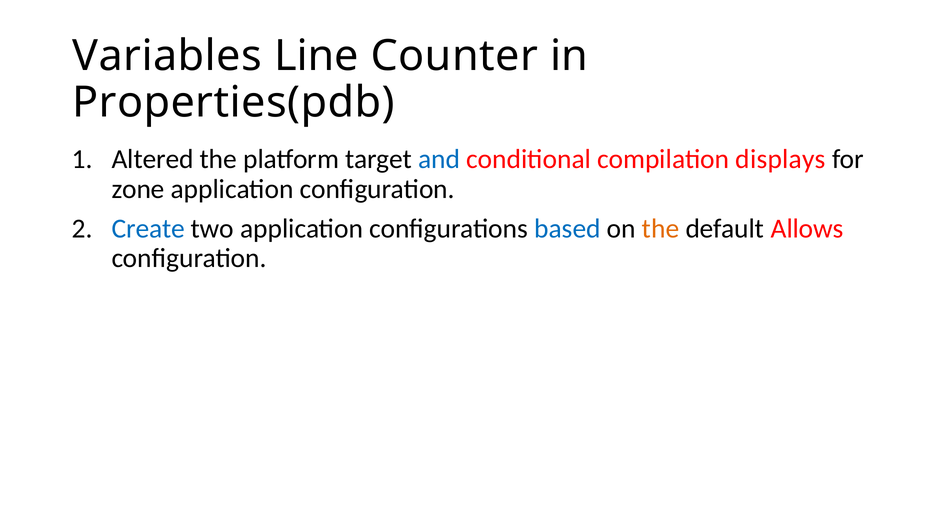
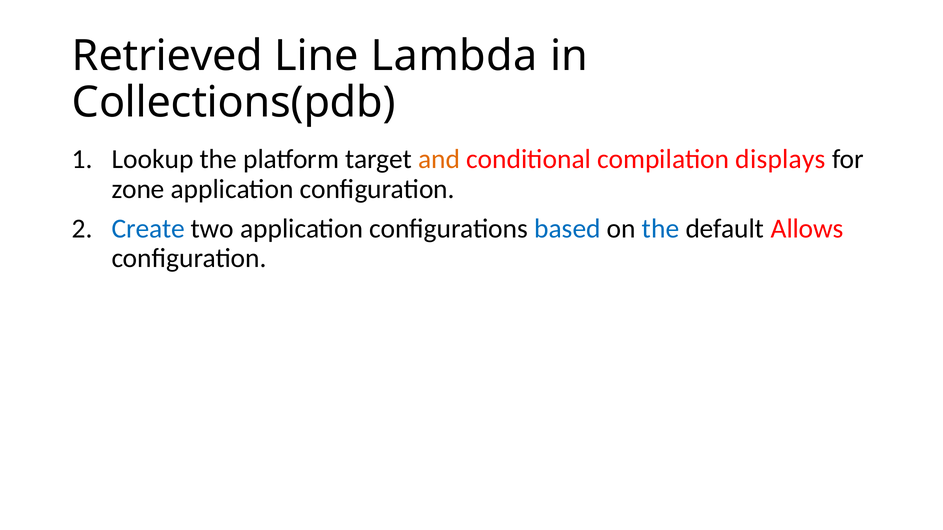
Variables: Variables -> Retrieved
Counter: Counter -> Lambda
Properties(pdb: Properties(pdb -> Collections(pdb
Altered: Altered -> Lookup
and colour: blue -> orange
the at (661, 229) colour: orange -> blue
